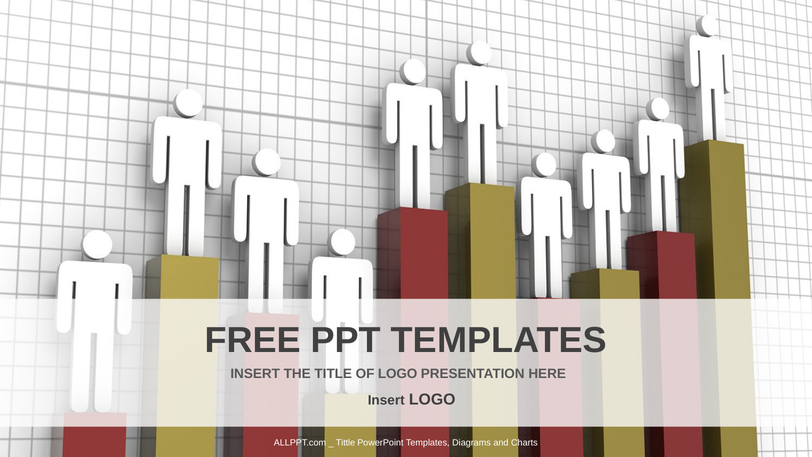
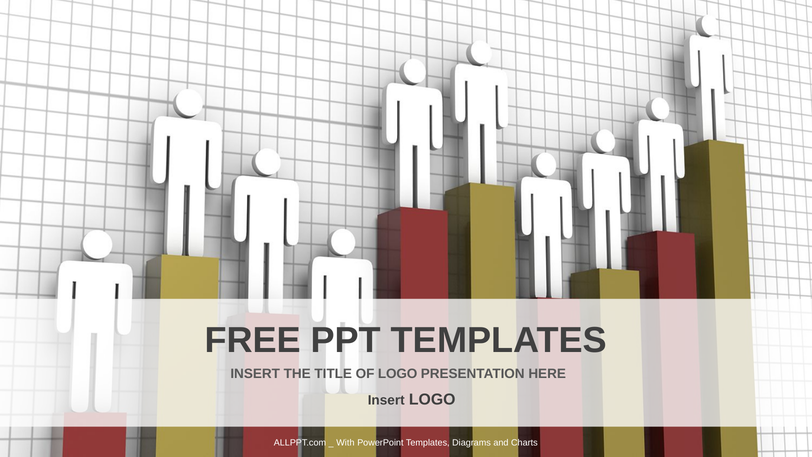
Tittle: Tittle -> With
